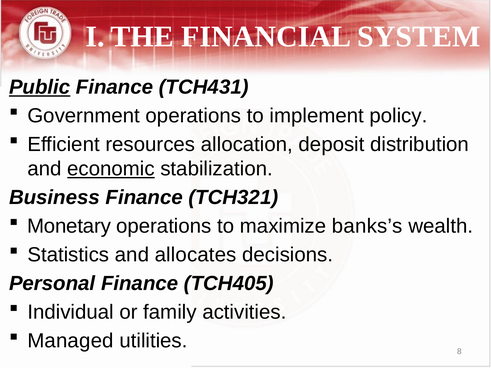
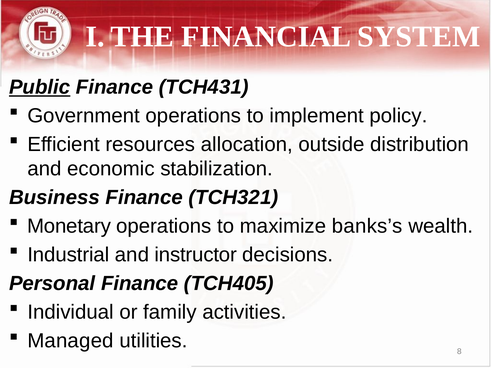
deposit: deposit -> outside
economic underline: present -> none
Statistics: Statistics -> Industrial
allocates: allocates -> instructor
